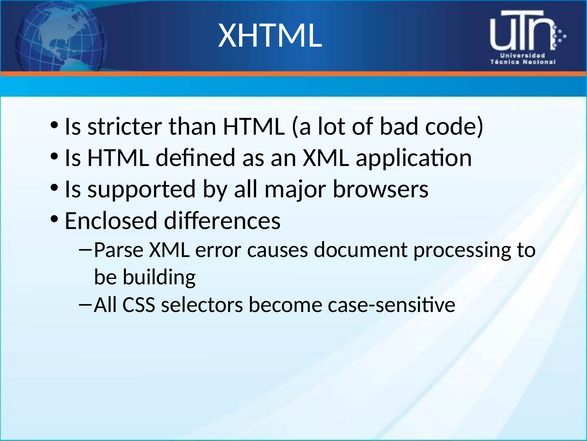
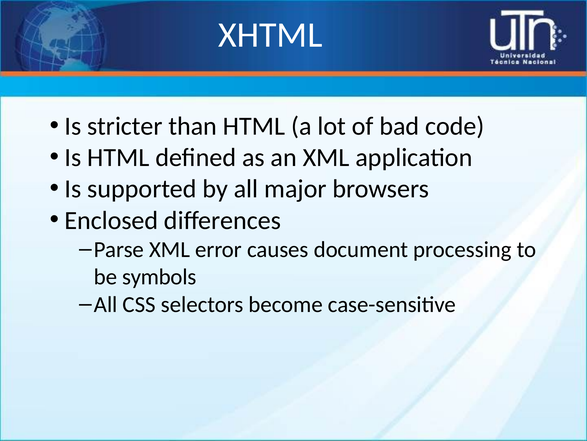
building: building -> symbols
